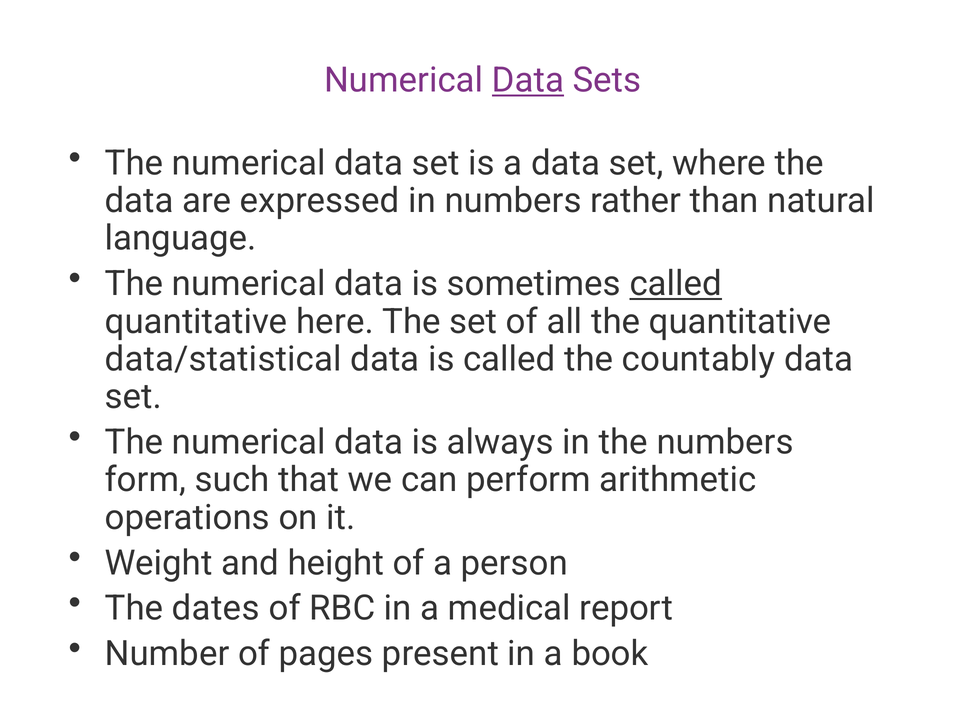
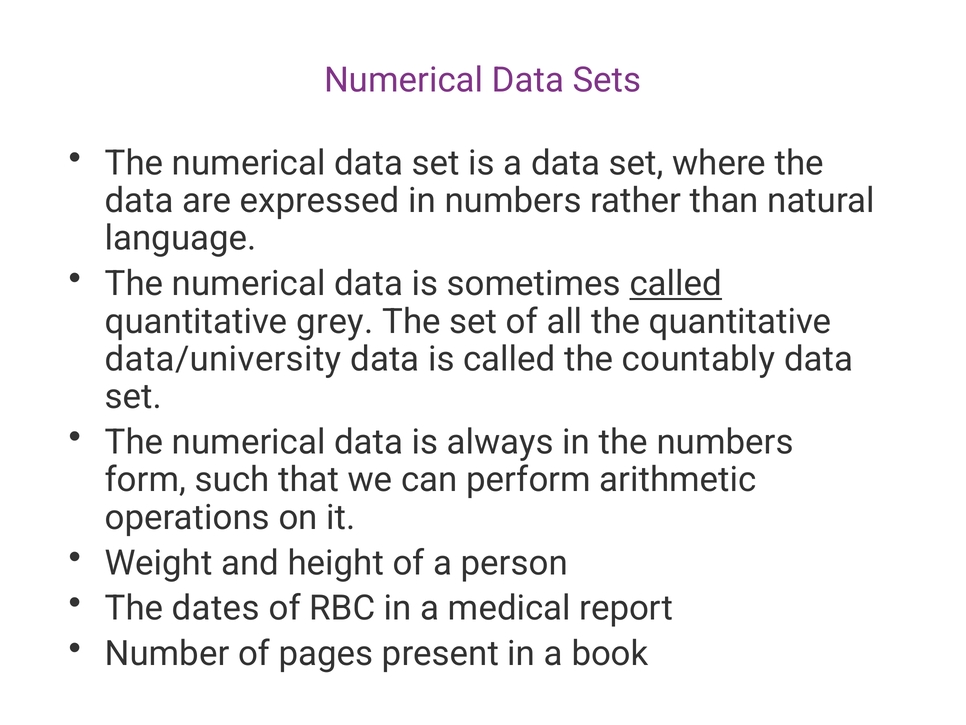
Data at (528, 80) underline: present -> none
here: here -> grey
data/statistical: data/statistical -> data/university
